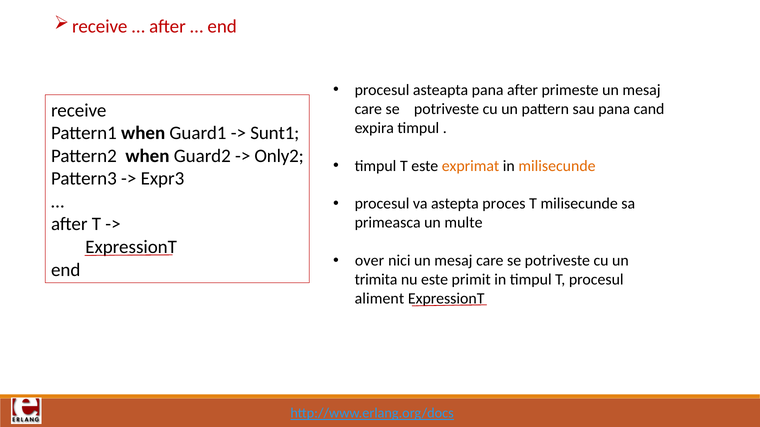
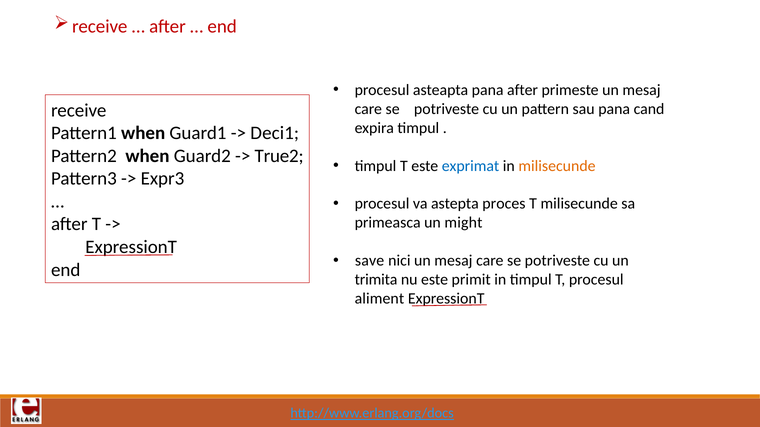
Sunt1: Sunt1 -> Deci1
Only2: Only2 -> True2
exprimat colour: orange -> blue
multe: multe -> might
over: over -> save
